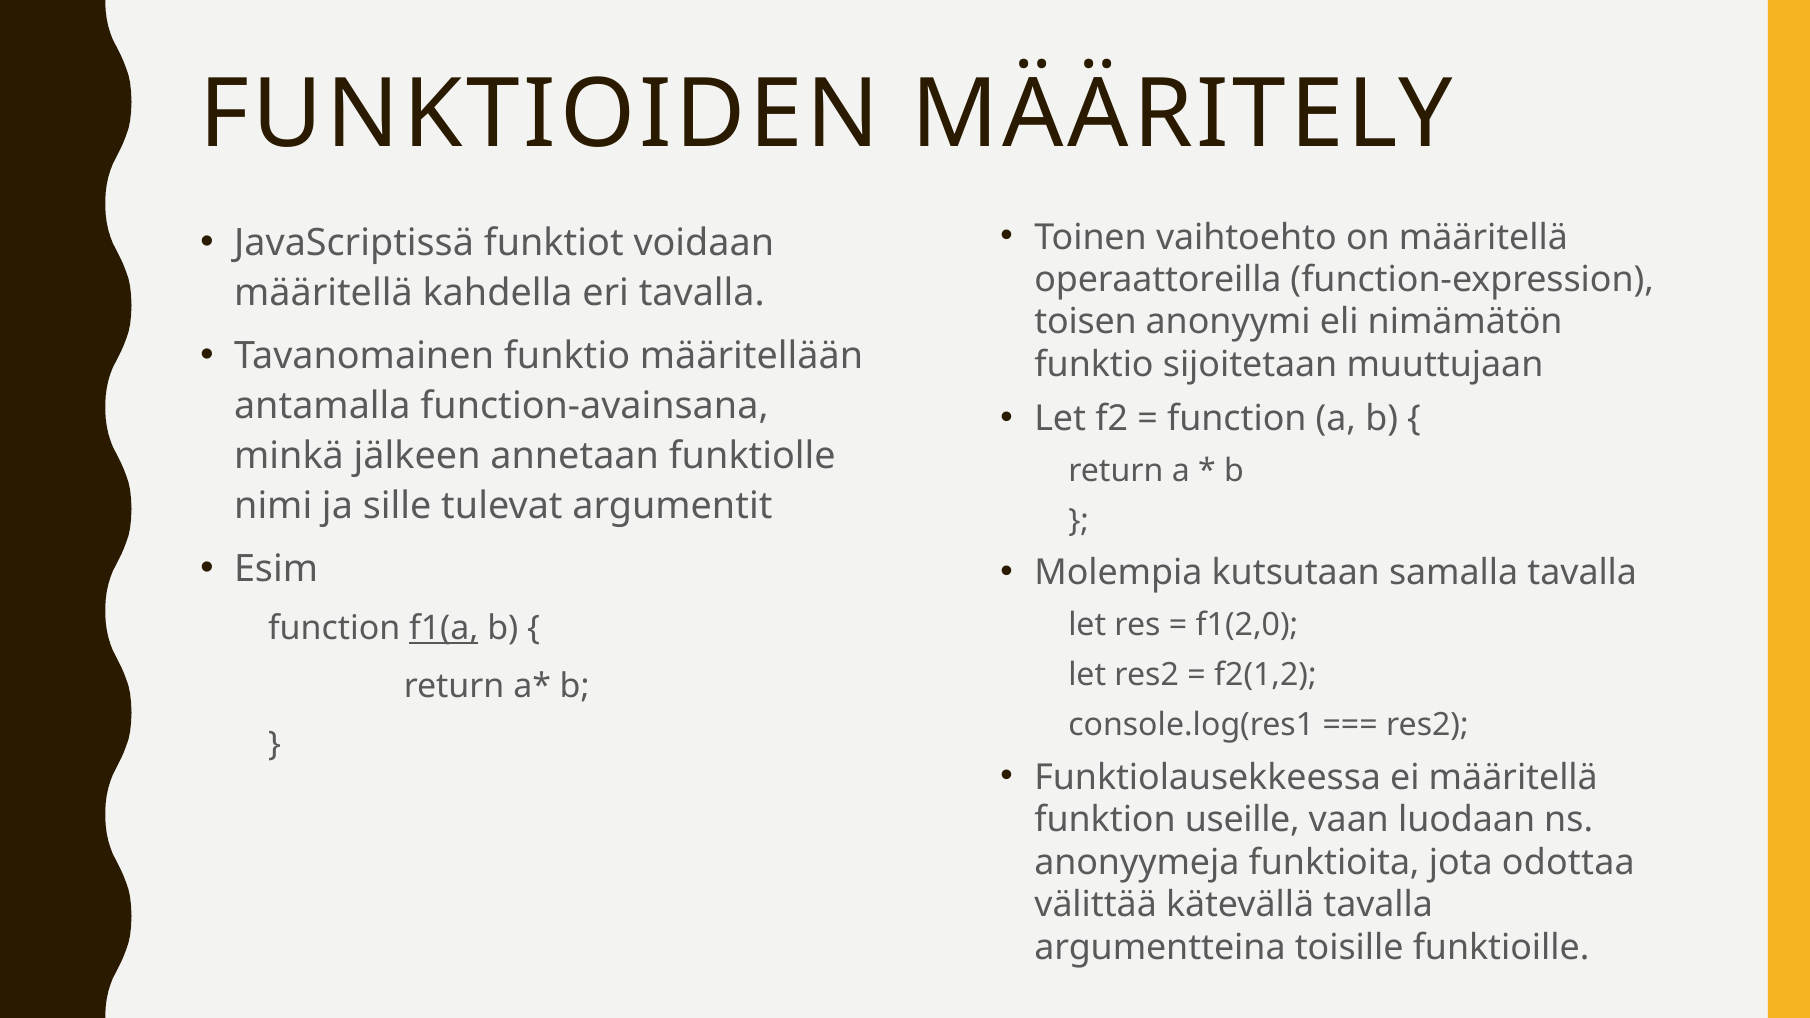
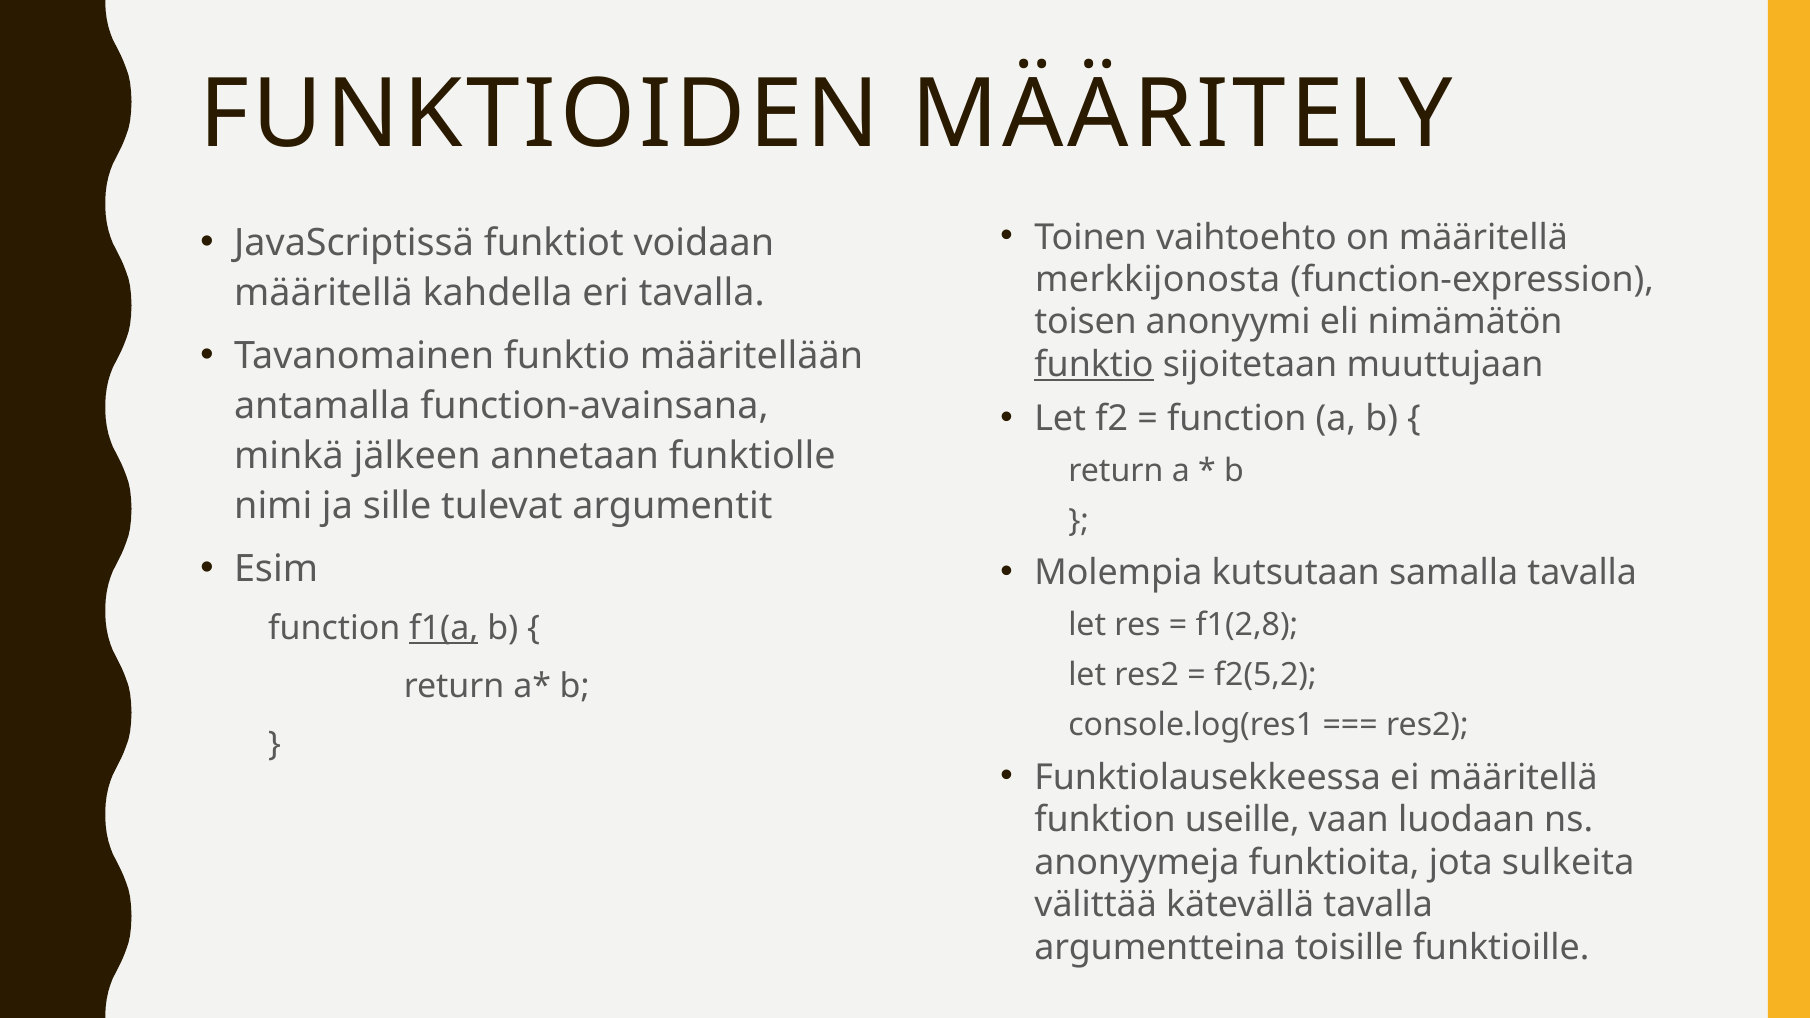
operaattoreilla: operaattoreilla -> merkkijonosta
funktio at (1094, 365) underline: none -> present
f1(2,0: f1(2,0 -> f1(2,8
f2(1,2: f2(1,2 -> f2(5,2
odottaa: odottaa -> sulkeita
